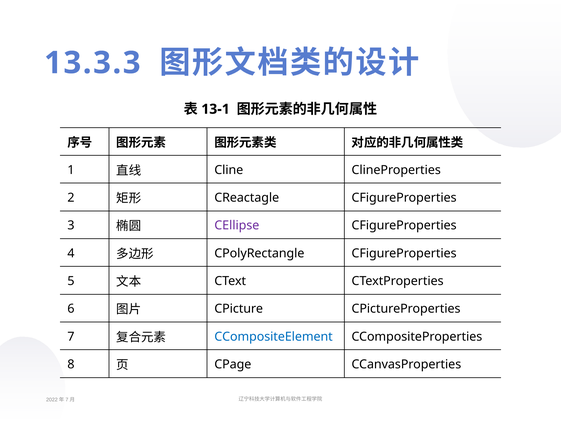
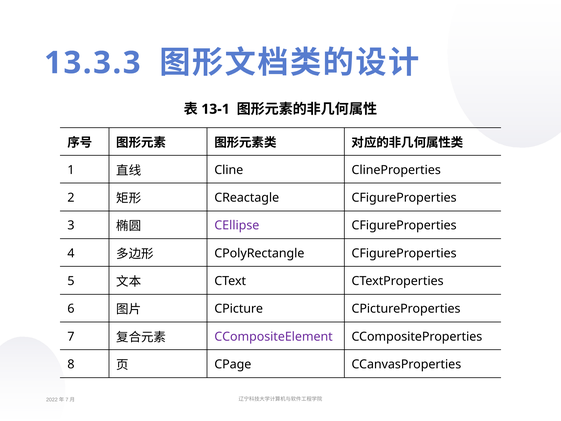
CCompositeElement colour: blue -> purple
